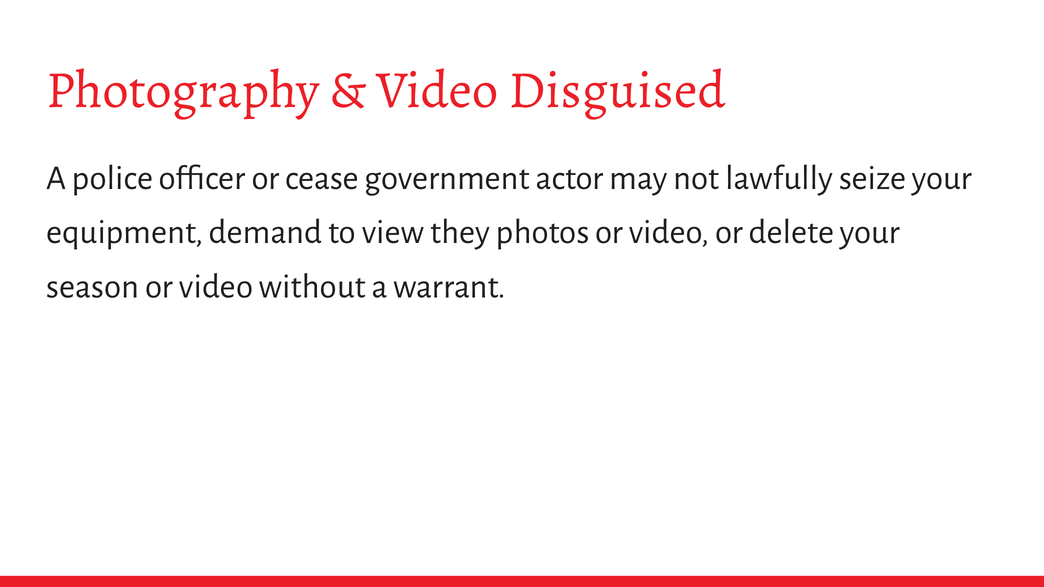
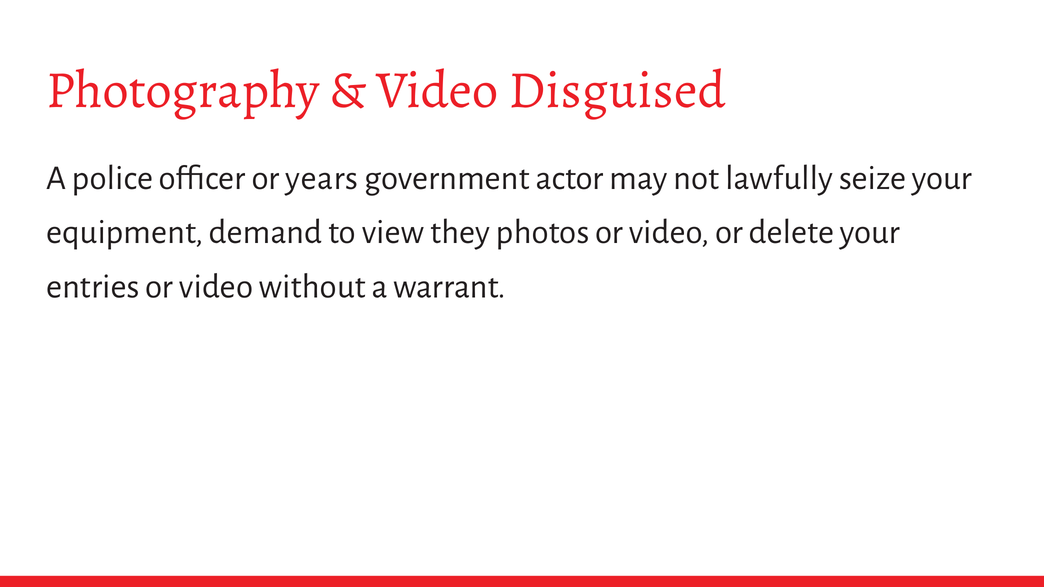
cease: cease -> years
season: season -> entries
